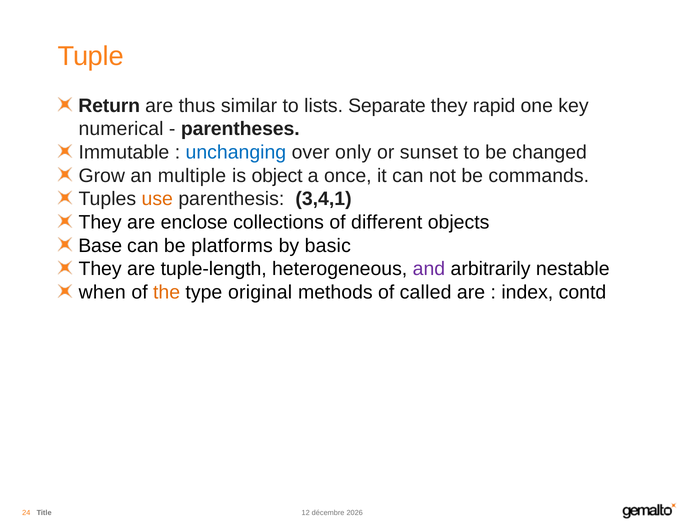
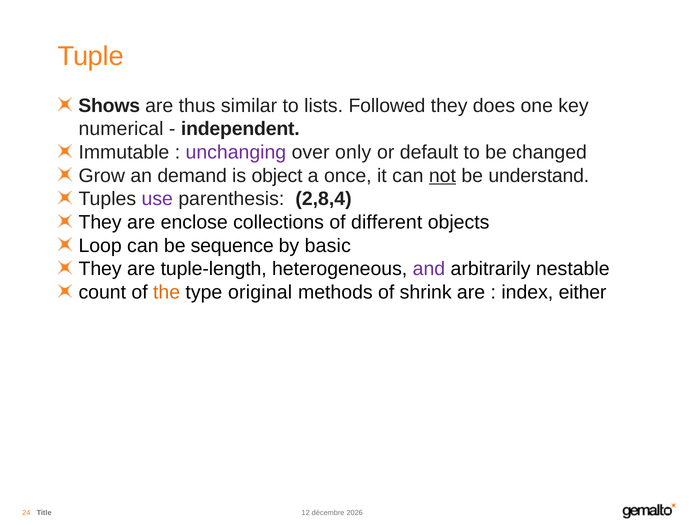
Return: Return -> Shows
Separate: Separate -> Followed
rapid: rapid -> does
parentheses: parentheses -> independent
unchanging colour: blue -> purple
sunset: sunset -> default
multiple: multiple -> demand
not underline: none -> present
commands: commands -> understand
use colour: orange -> purple
3,4,1: 3,4,1 -> 2,8,4
Base: Base -> Loop
platforms: platforms -> sequence
when: when -> count
called: called -> shrink
contd: contd -> either
